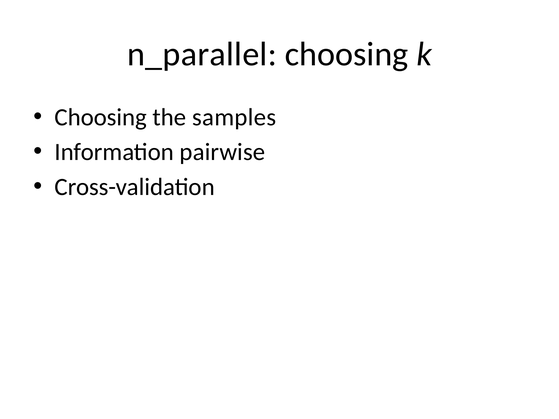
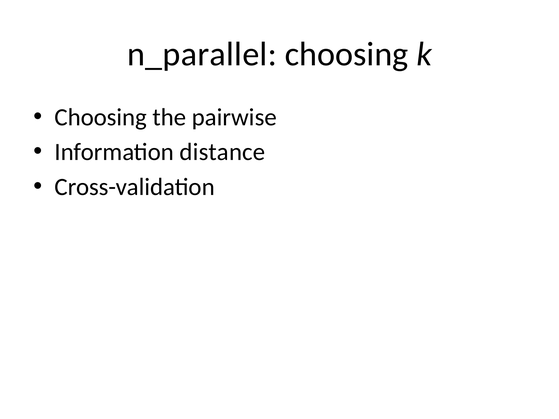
samples: samples -> pairwise
pairwise: pairwise -> distance
